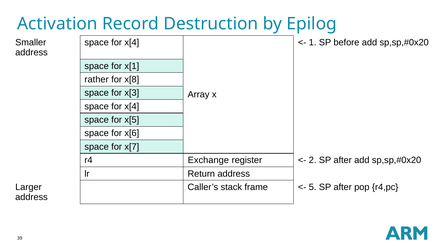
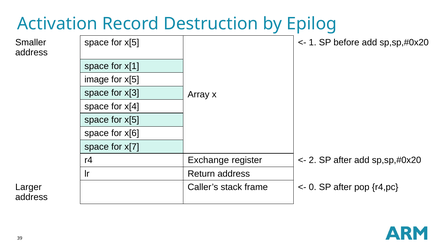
x[4 at (132, 42): x[4 -> x[5
rather: rather -> image
x[8 at (132, 79): x[8 -> x[5
5: 5 -> 0
